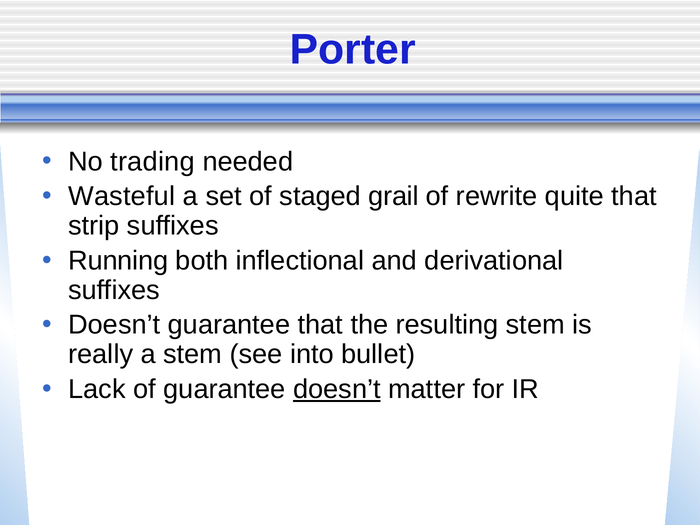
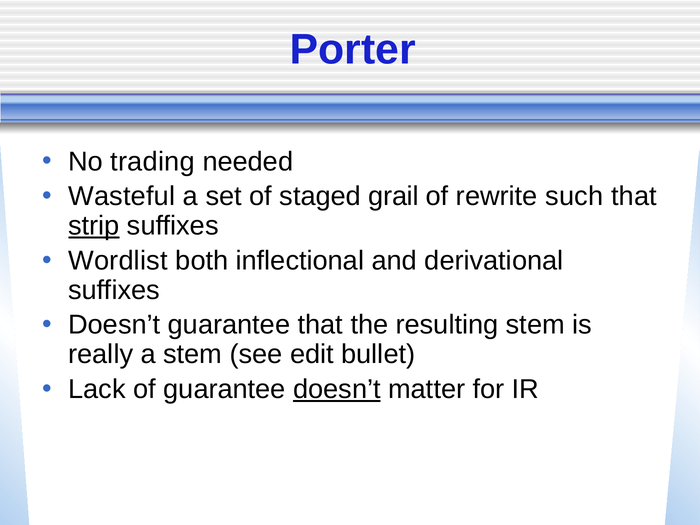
quite: quite -> such
strip underline: none -> present
Running: Running -> Wordlist
into: into -> edit
